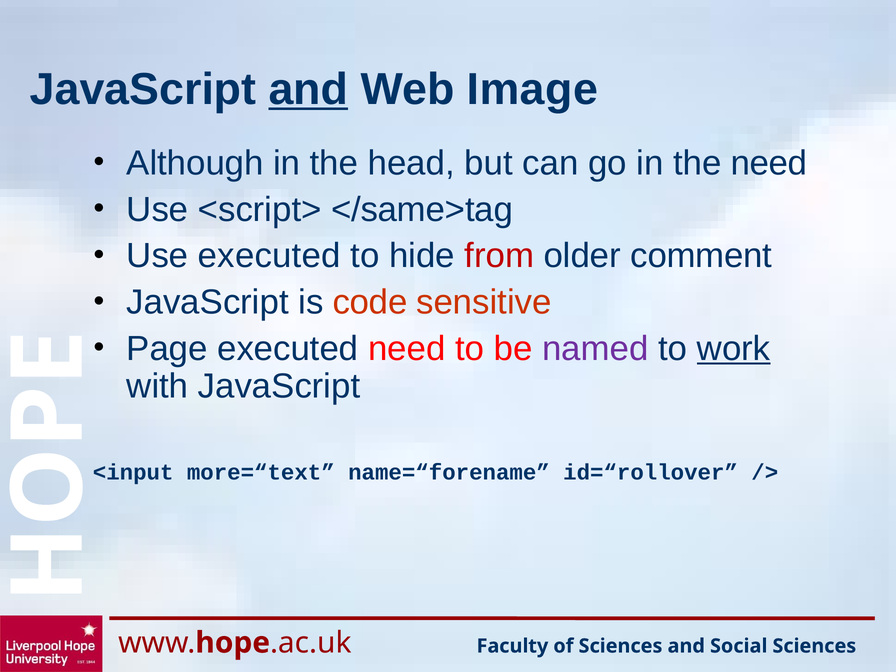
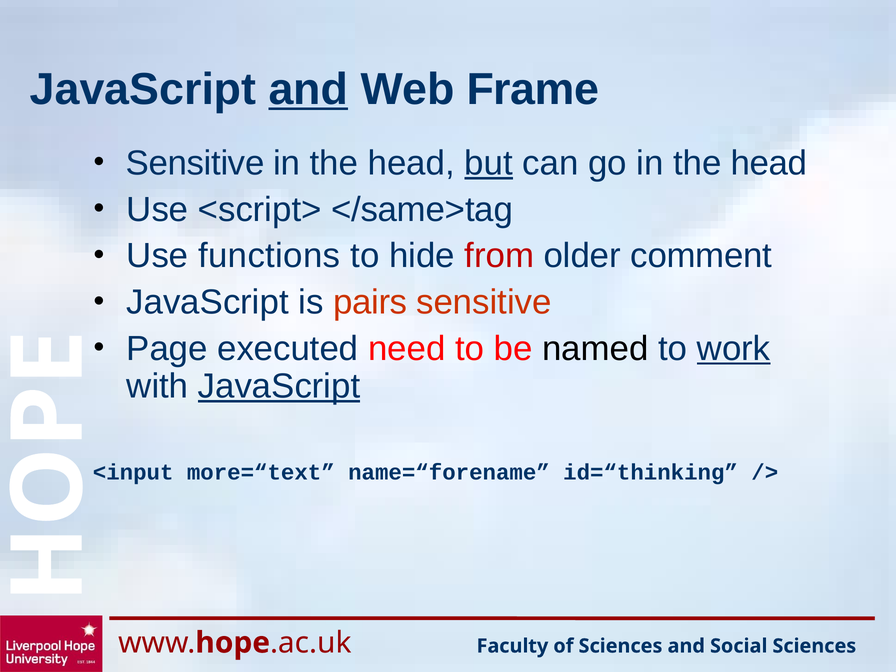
Image: Image -> Frame
Although at (195, 163): Although -> Sensitive
but underline: none -> present
go in the need: need -> head
Use executed: executed -> functions
code: code -> pairs
named colour: purple -> black
JavaScript at (279, 386) underline: none -> present
id=“rollover: id=“rollover -> id=“thinking
